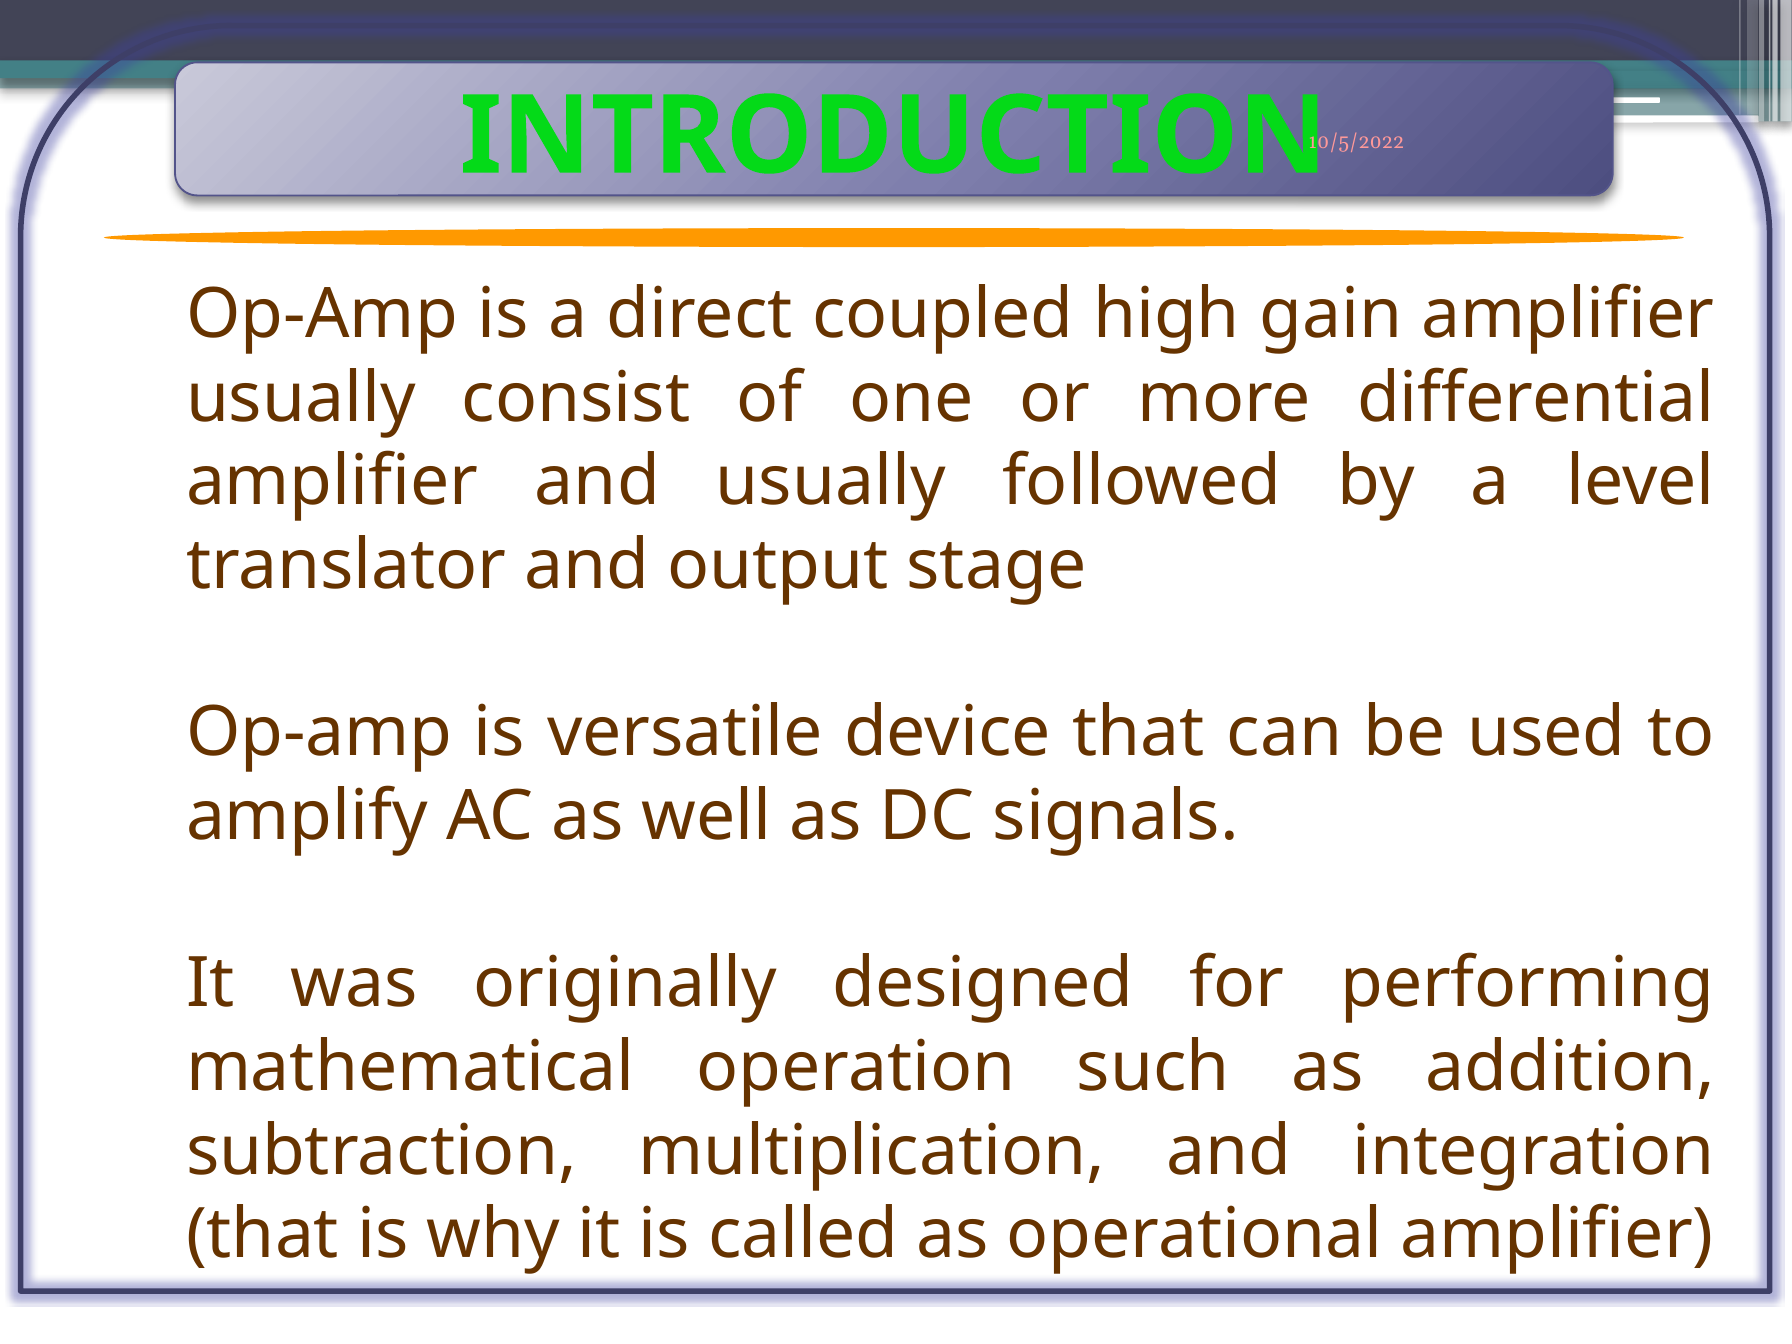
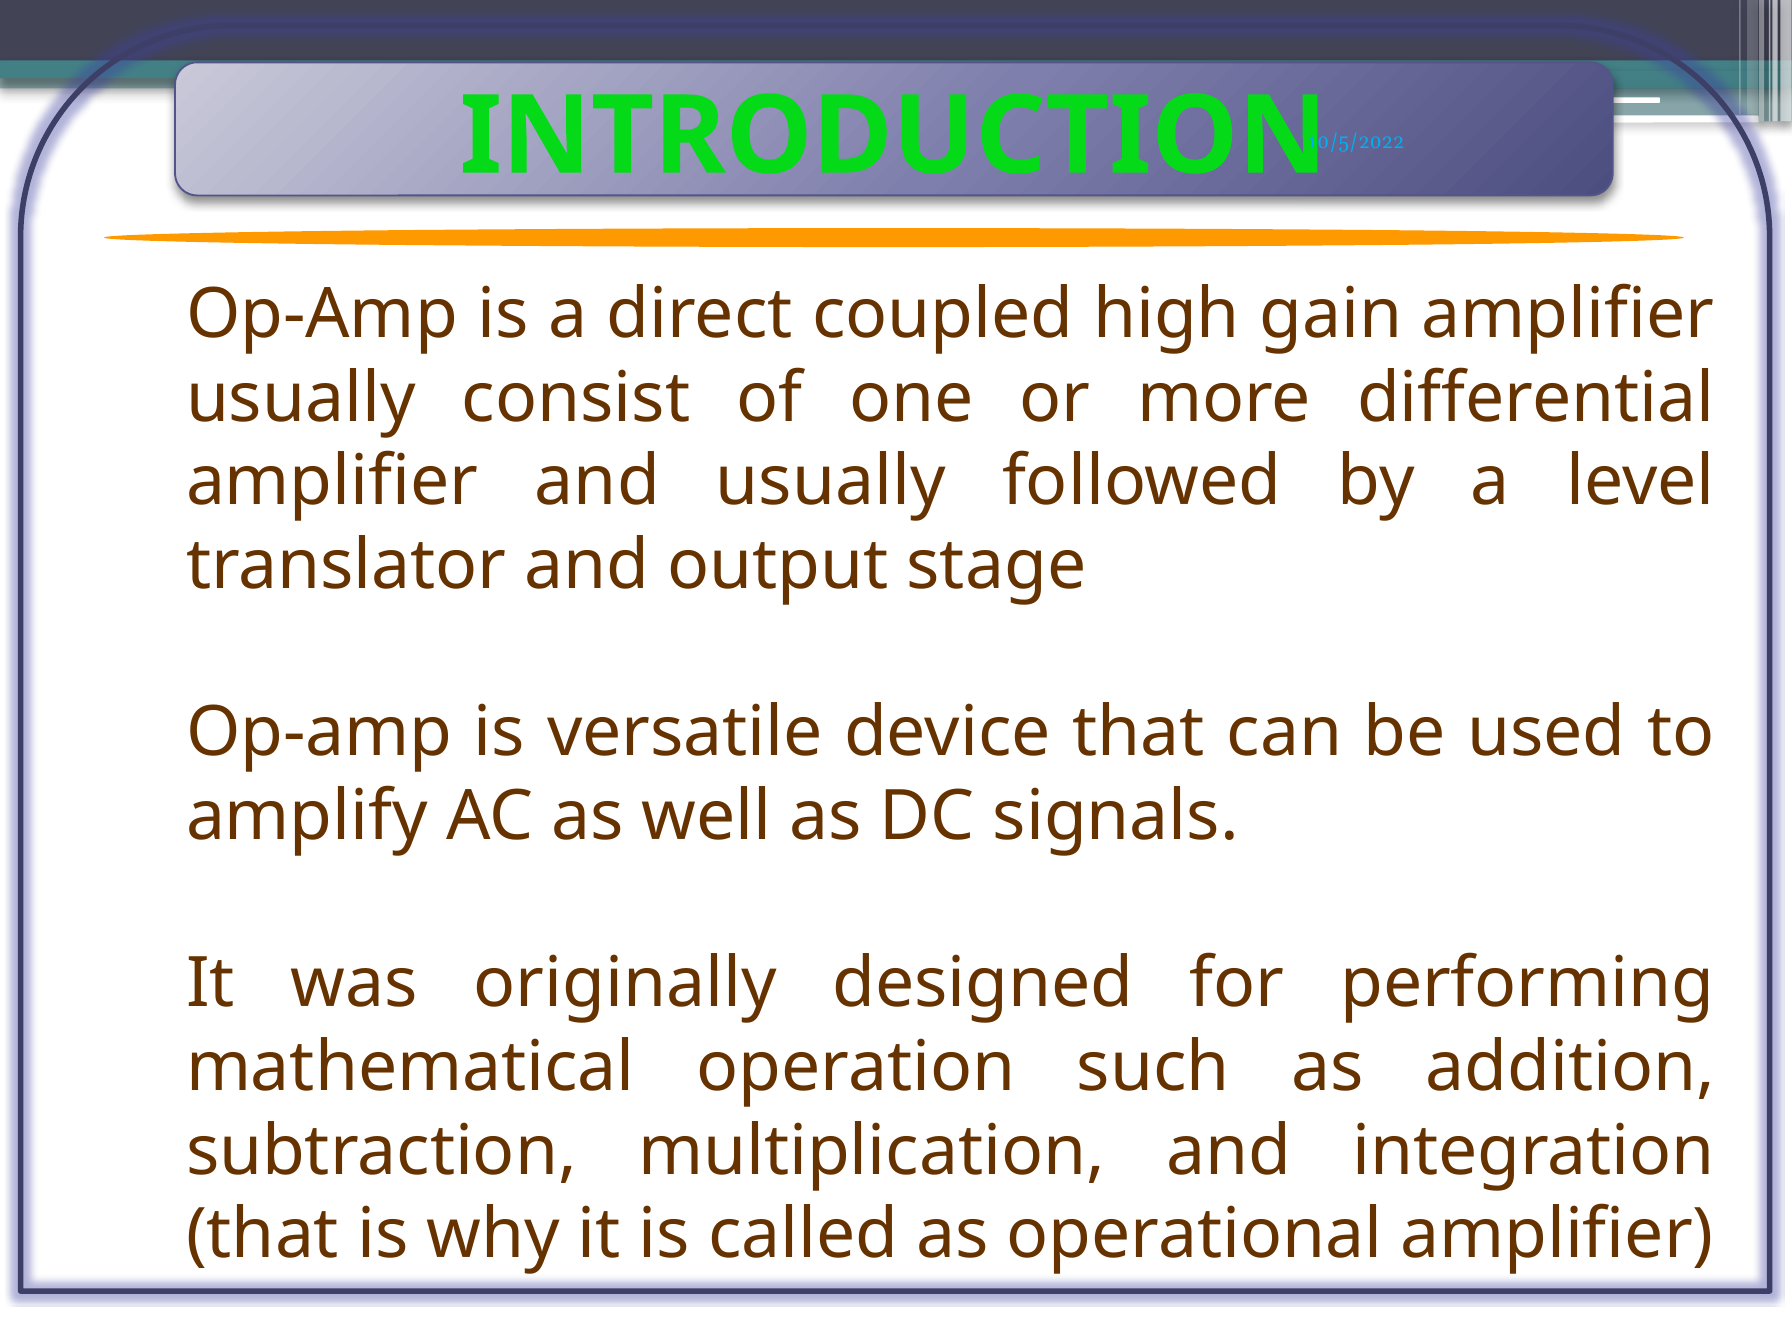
10/5/2022 colour: pink -> light blue
